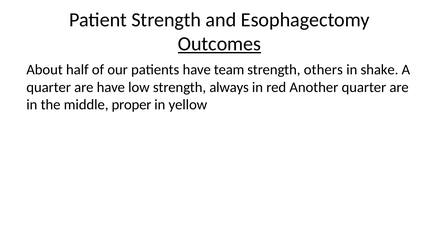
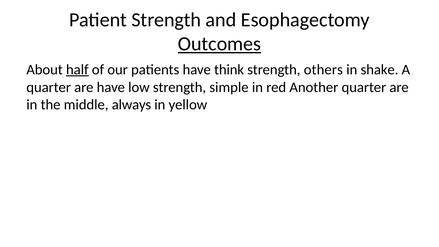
half underline: none -> present
team: team -> think
always: always -> simple
proper: proper -> always
